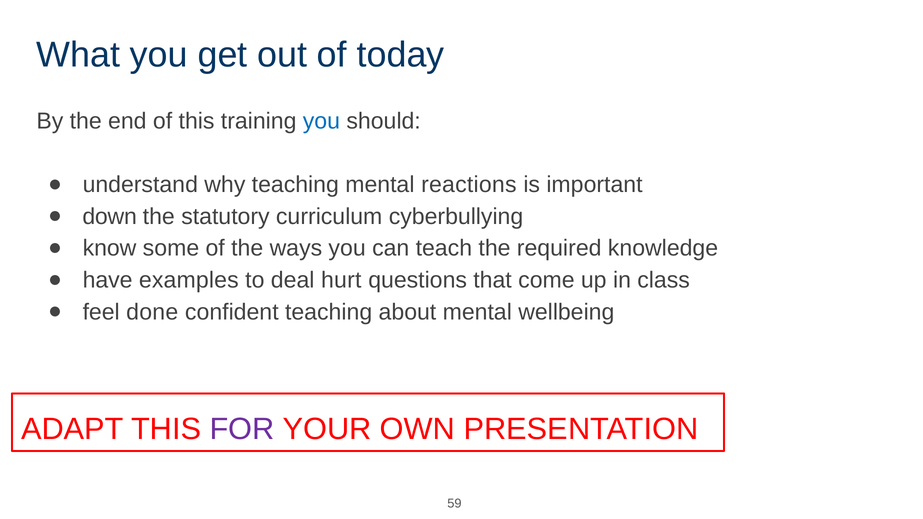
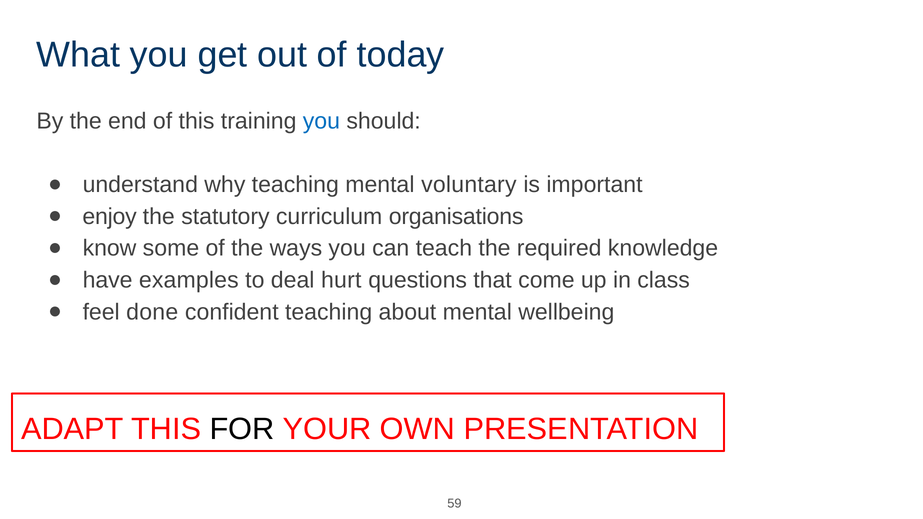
reactions: reactions -> voluntary
down: down -> enjoy
cyberbullying: cyberbullying -> organisations
FOR colour: purple -> black
